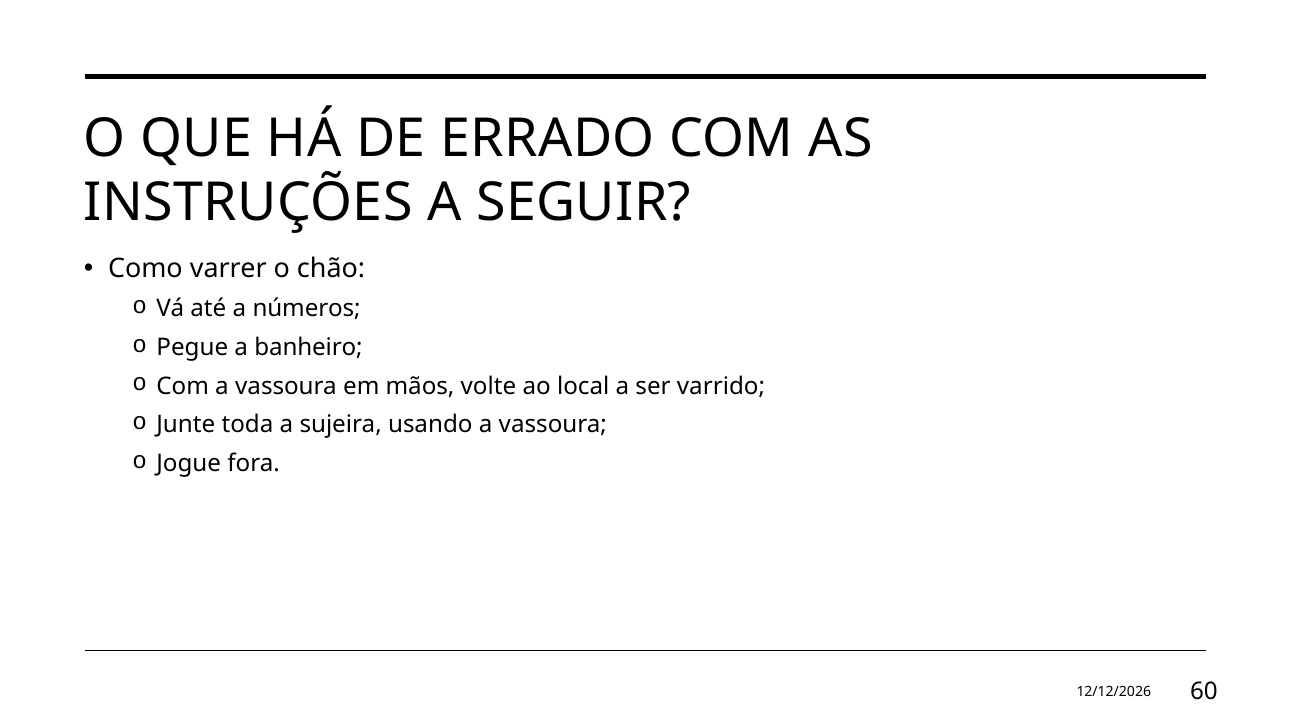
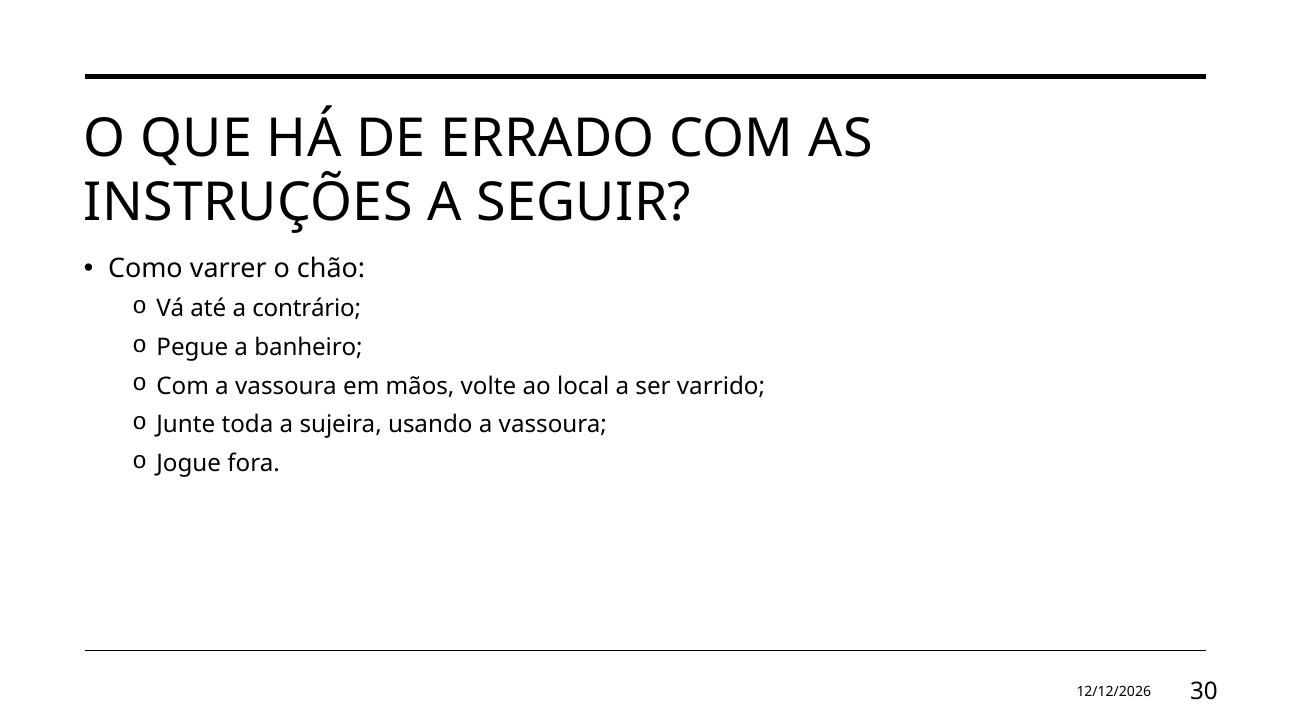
números: números -> contrário
60: 60 -> 30
